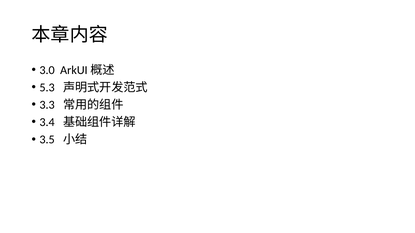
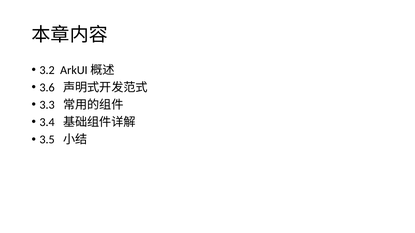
3.0: 3.0 -> 3.2
5.3: 5.3 -> 3.6
